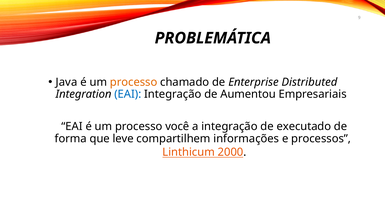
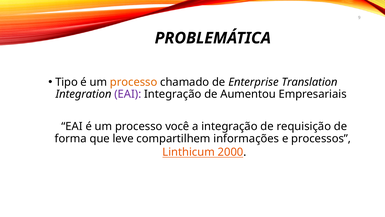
Java: Java -> Tipo
Distributed: Distributed -> Translation
EAI at (128, 94) colour: blue -> purple
executado: executado -> requisição
